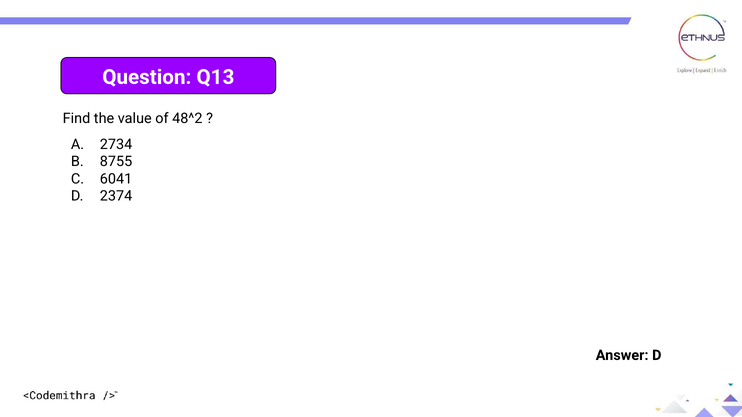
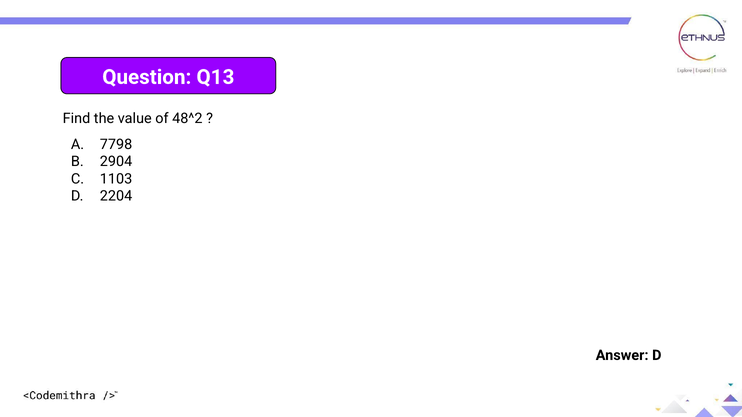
2734: 2734 -> 7798
8755: 8755 -> 2904
6041: 6041 -> 1103
2374: 2374 -> 2204
